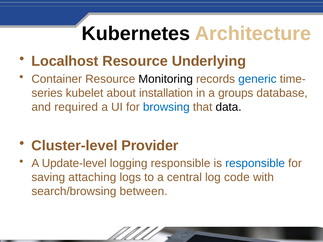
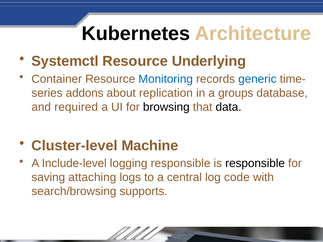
Localhost: Localhost -> Systemctl
Monitoring colour: black -> blue
kubelet: kubelet -> addons
installation: installation -> replication
browsing colour: blue -> black
Provider: Provider -> Machine
Update-level: Update-level -> Include-level
responsible at (255, 164) colour: blue -> black
between: between -> supports
